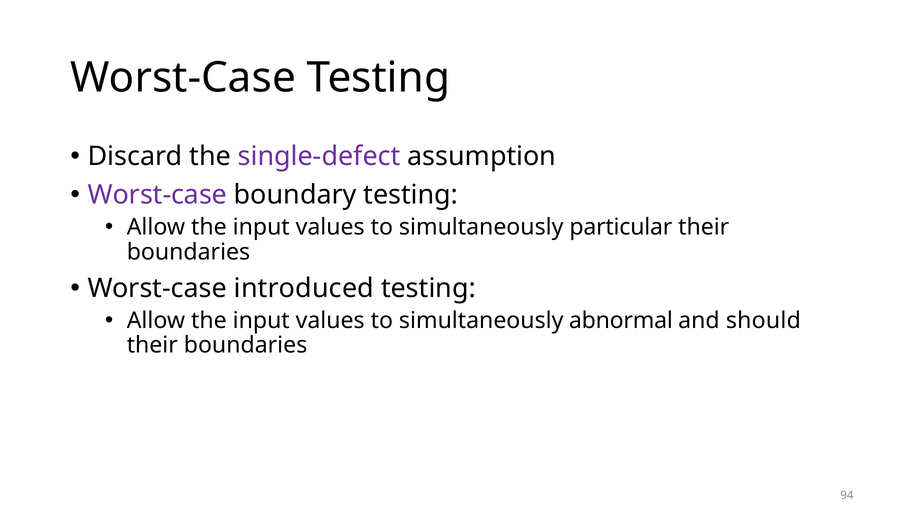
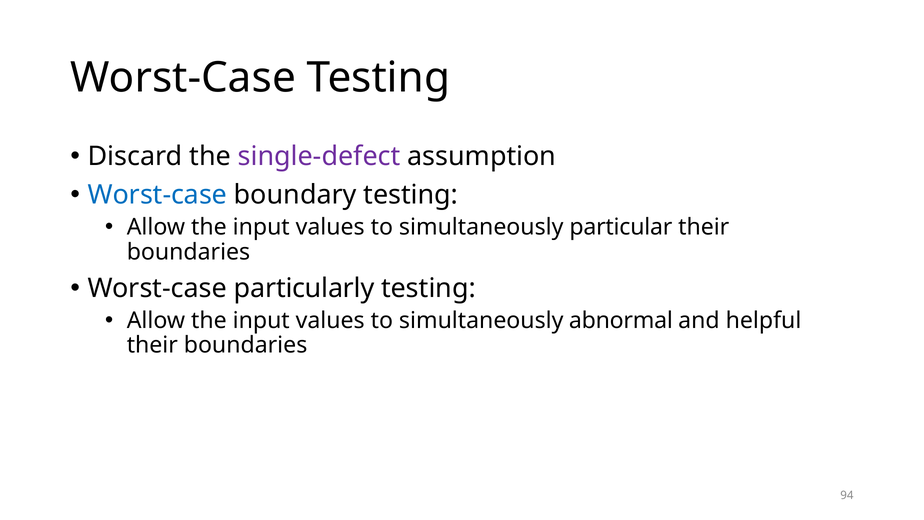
Worst-case at (157, 195) colour: purple -> blue
introduced: introduced -> particularly
should: should -> helpful
